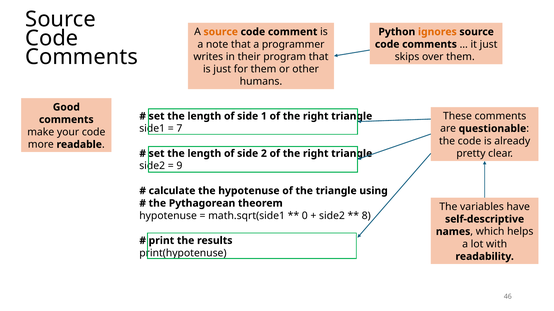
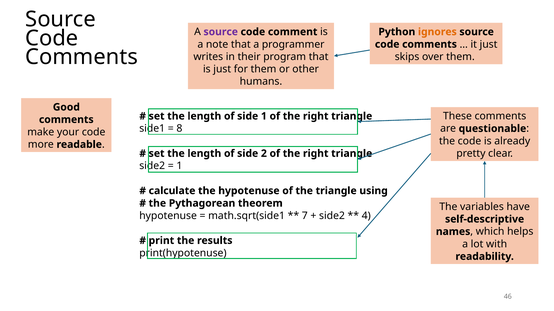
source at (221, 32) colour: orange -> purple
7: 7 -> 8
9 at (179, 166): 9 -> 1
0: 0 -> 7
8: 8 -> 4
